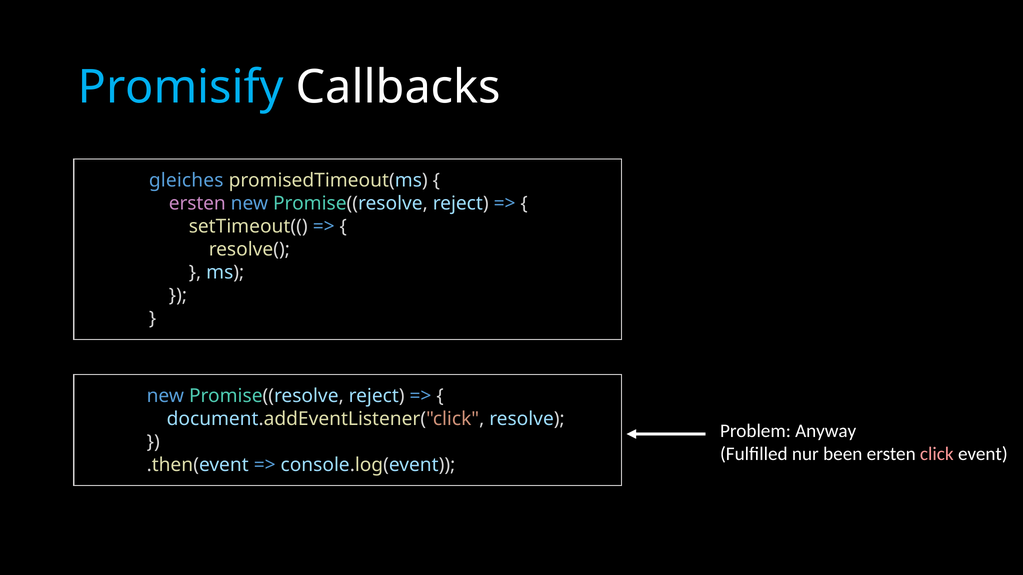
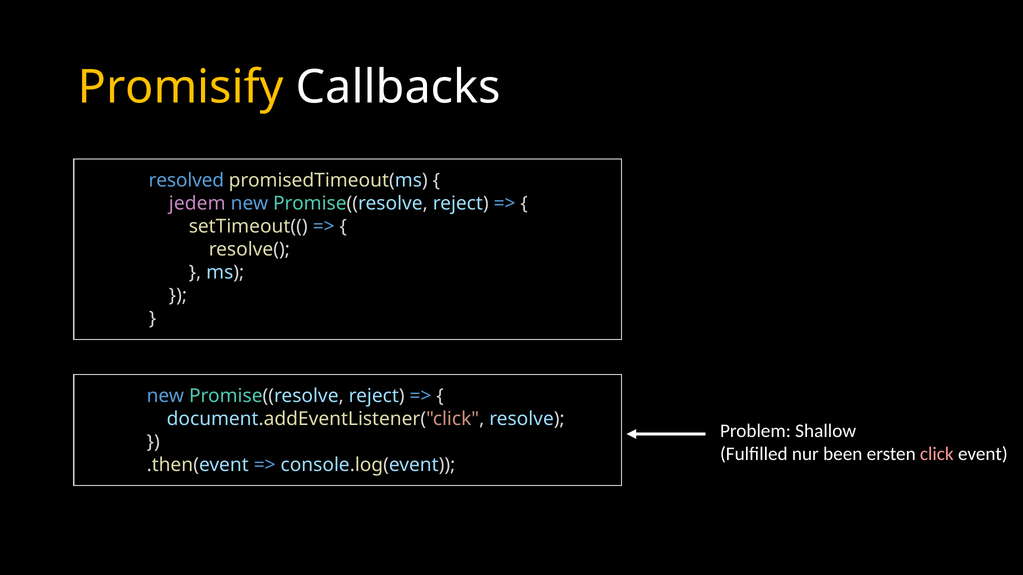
Promisify colour: light blue -> yellow
gleiches: gleiches -> resolved
ersten at (197, 203): ersten -> jedem
Anyway: Anyway -> Shallow
